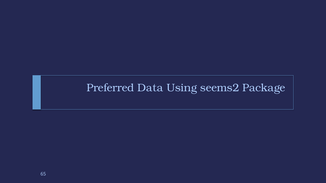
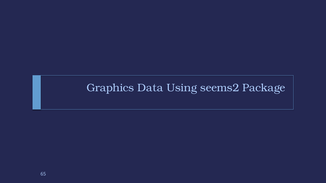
Preferred: Preferred -> Graphics
